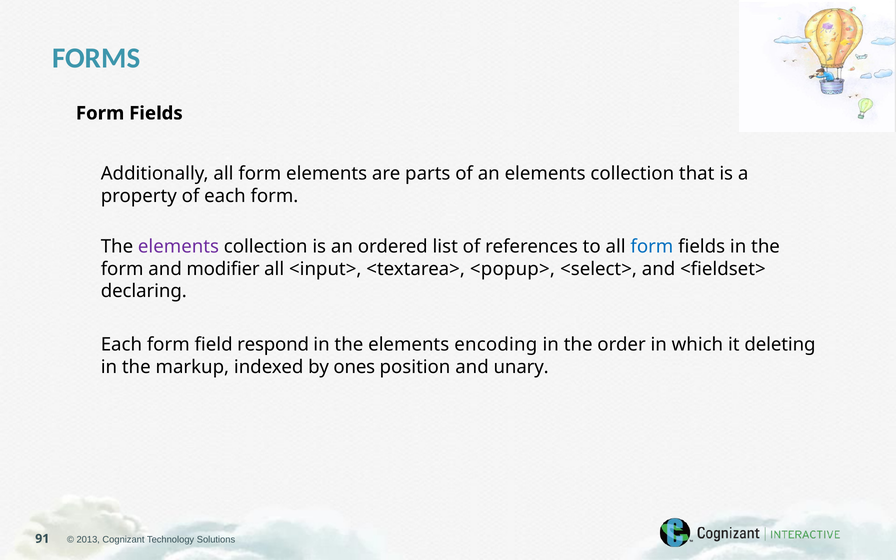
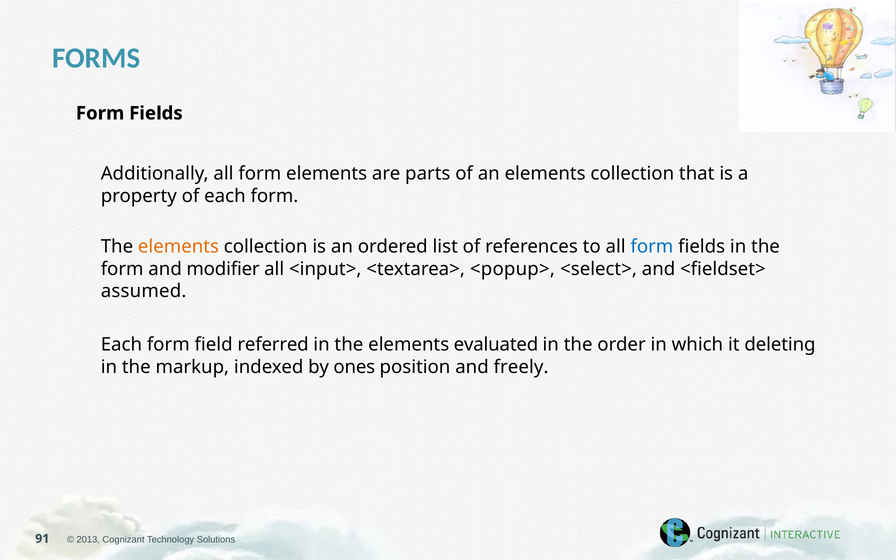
elements at (178, 246) colour: purple -> orange
declaring: declaring -> assumed
respond: respond -> referred
encoding: encoding -> evaluated
unary: unary -> freely
